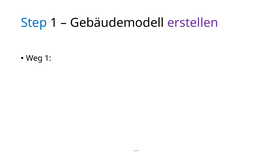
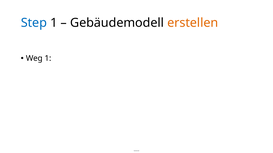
erstellen colour: purple -> orange
